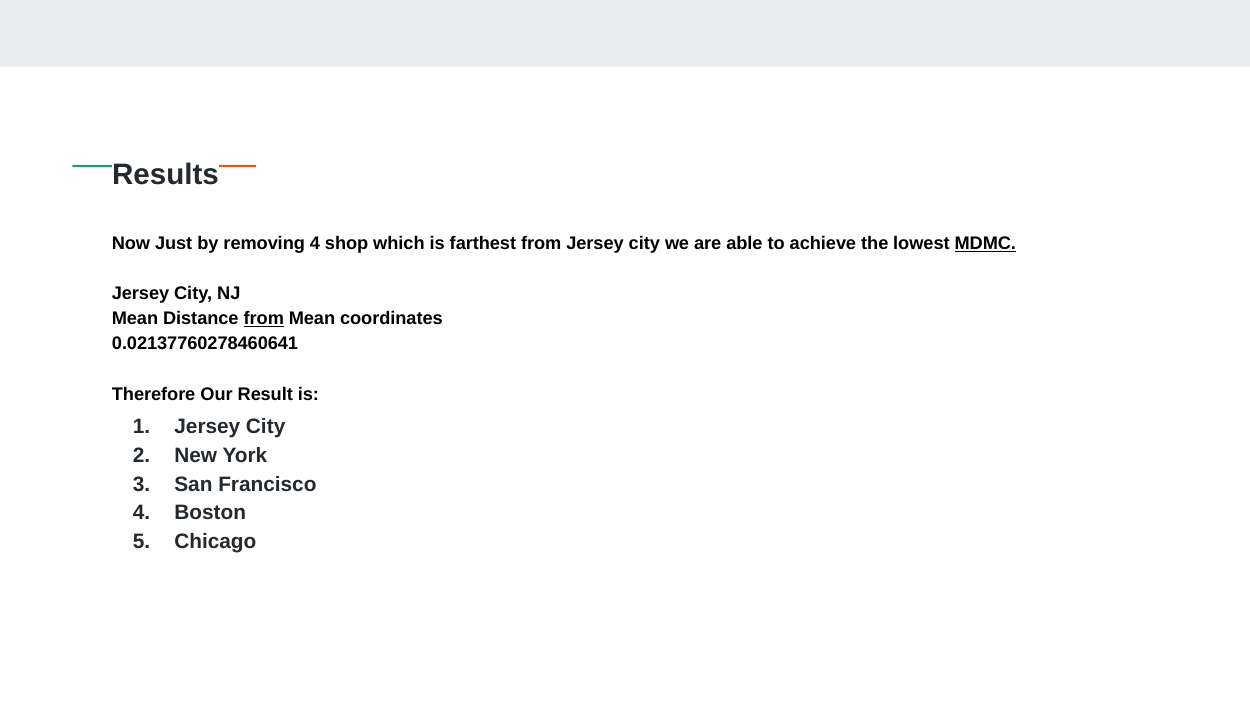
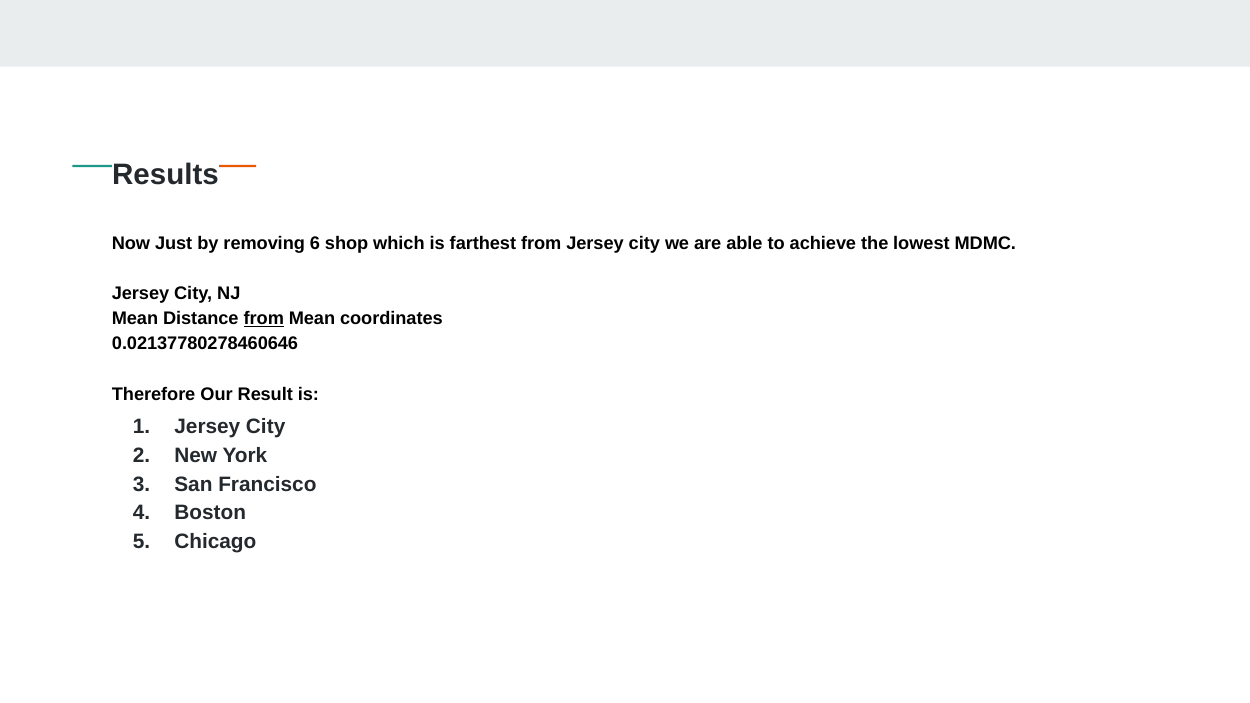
removing 4: 4 -> 6
MDMC underline: present -> none
0.02137760278460641: 0.02137760278460641 -> 0.02137780278460646
